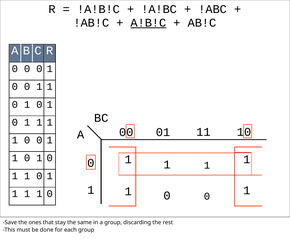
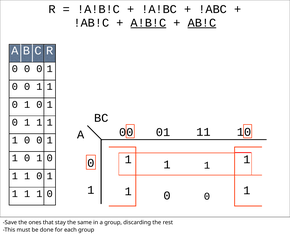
AB!C underline: none -> present
